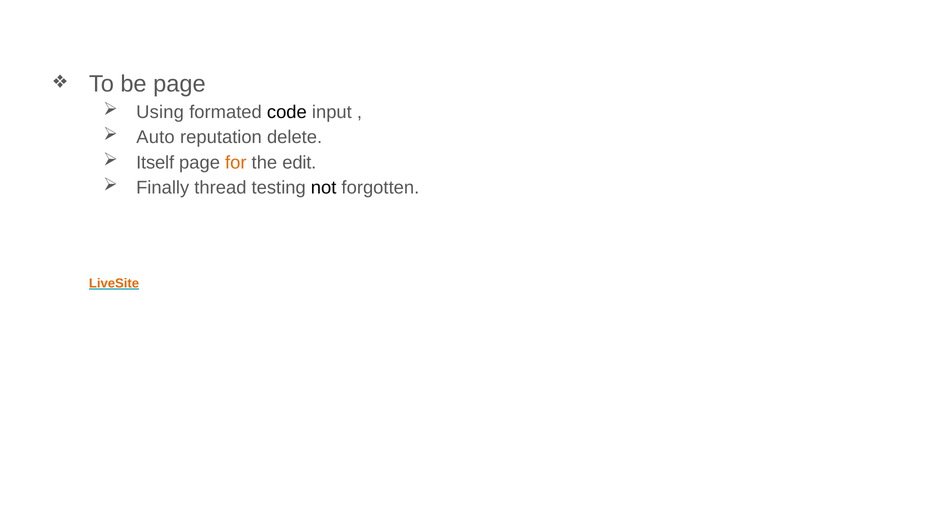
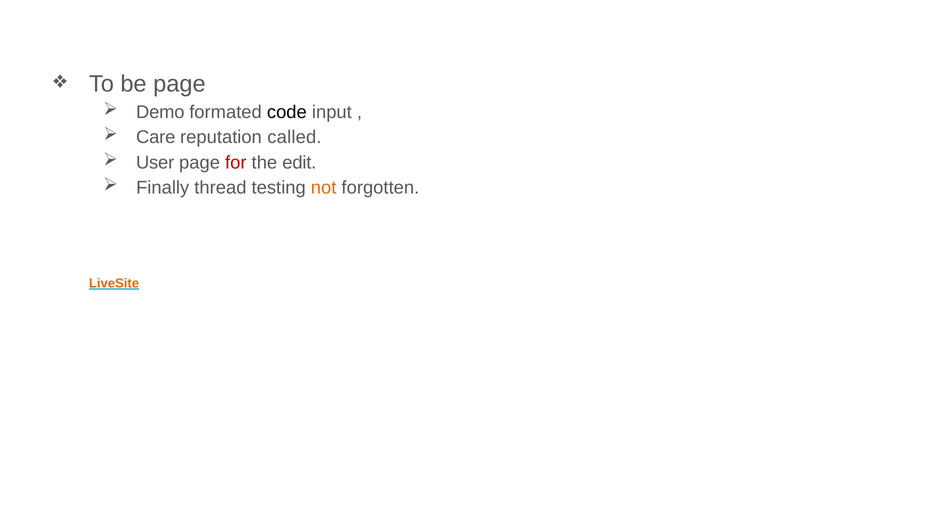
Using: Using -> Demo
Auto: Auto -> Care
delete: delete -> called
Itself: Itself -> User
for colour: orange -> red
not colour: black -> orange
